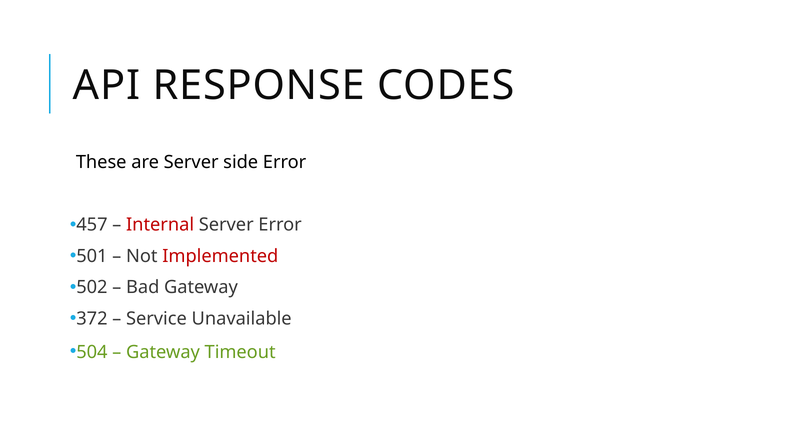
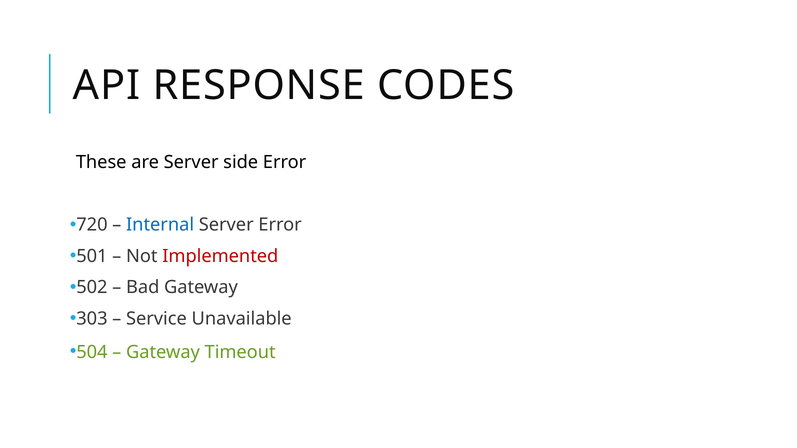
457: 457 -> 720
Internal colour: red -> blue
372: 372 -> 303
